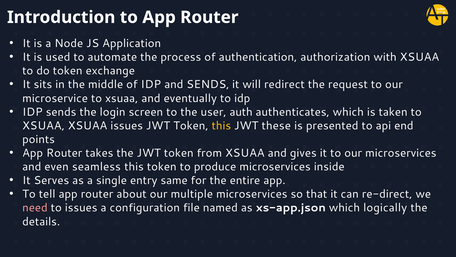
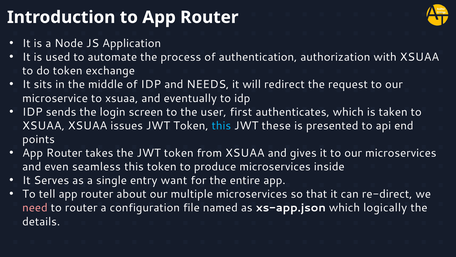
and SENDS: SENDS -> NEEDS
auth: auth -> first
this at (221, 125) colour: yellow -> light blue
same: same -> want
to issues: issues -> router
